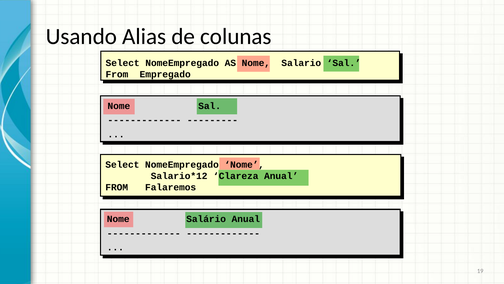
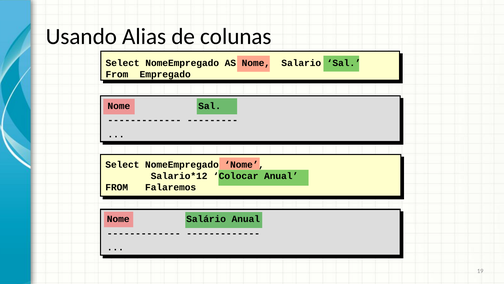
Clareza: Clareza -> Colocar
